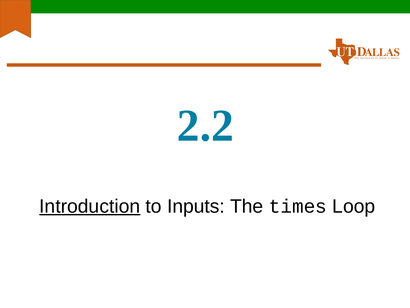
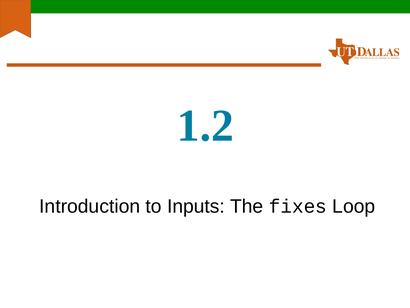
2.2: 2.2 -> 1.2
Introduction underline: present -> none
times: times -> fixes
